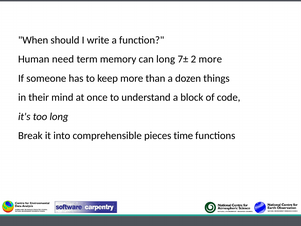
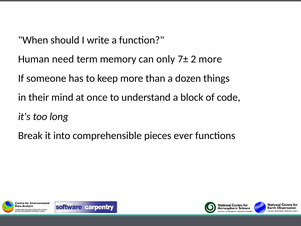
can long: long -> only
time: time -> ever
